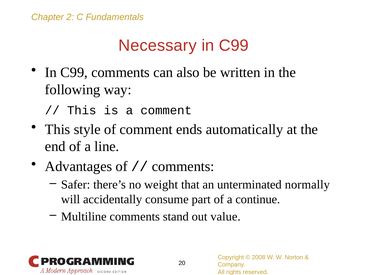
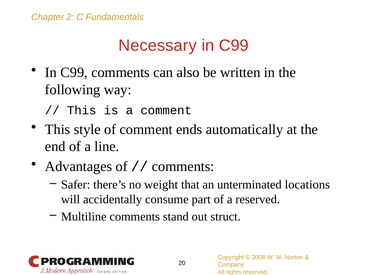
normally: normally -> locations
a continue: continue -> reserved
value: value -> struct
